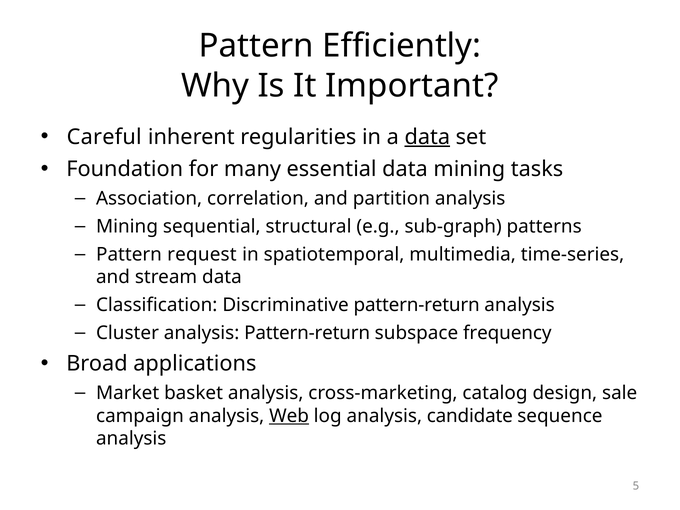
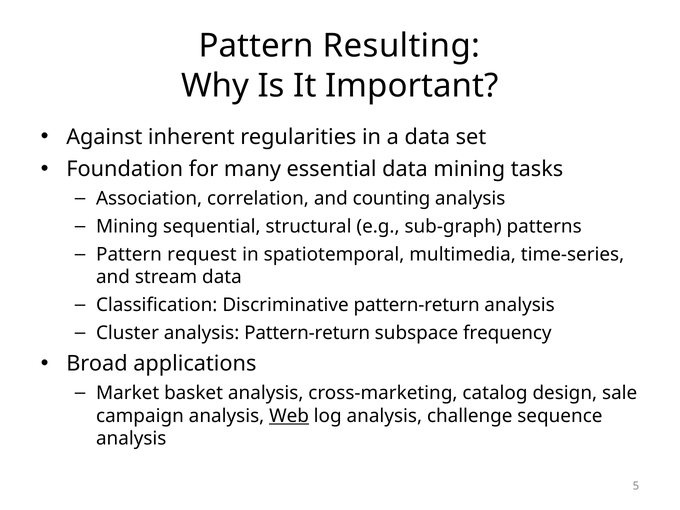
Efficiently: Efficiently -> Resulting
Careful: Careful -> Against
data at (427, 137) underline: present -> none
partition: partition -> counting
candidate: candidate -> challenge
